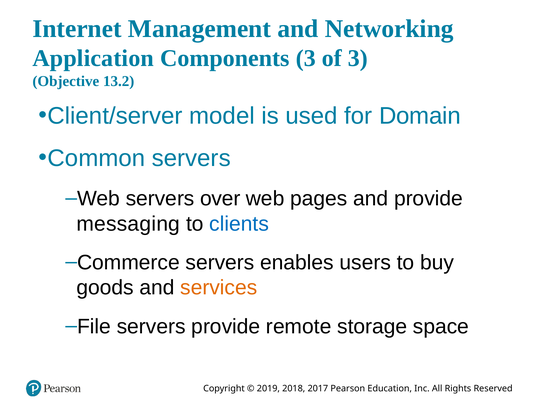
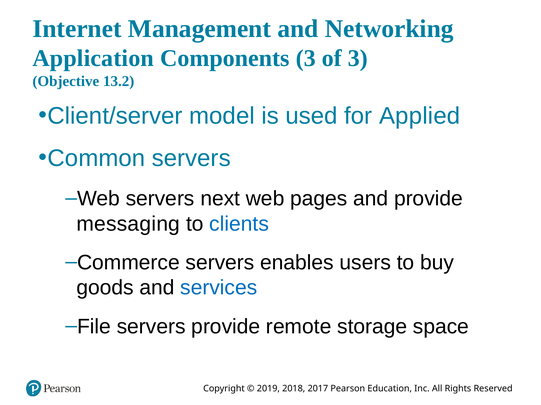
Domain: Domain -> Applied
over: over -> next
services colour: orange -> blue
